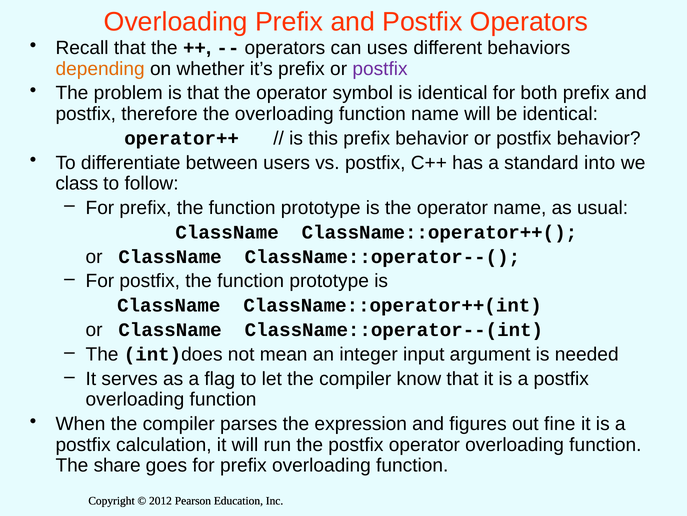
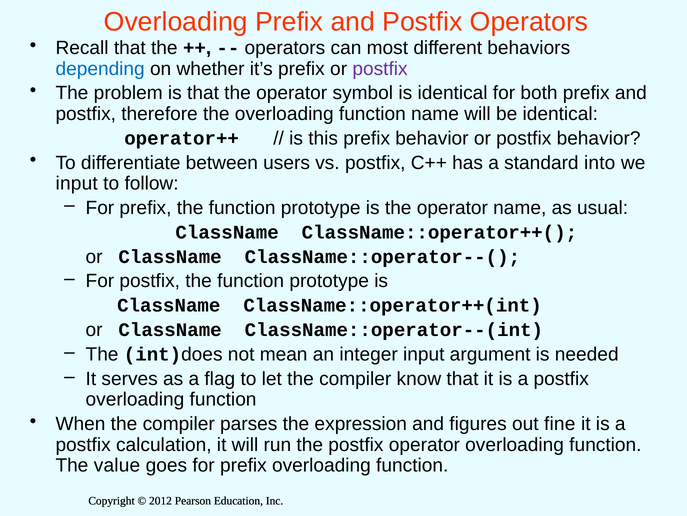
uses: uses -> most
depending colour: orange -> blue
class at (77, 183): class -> input
share: share -> value
